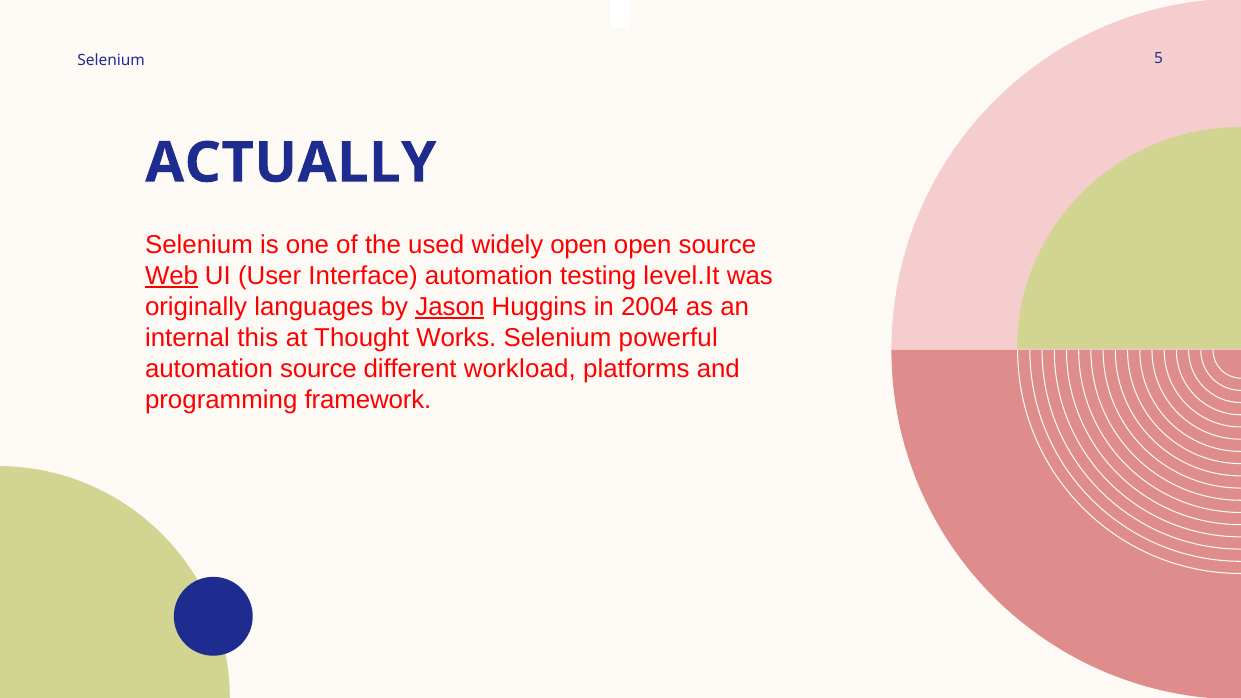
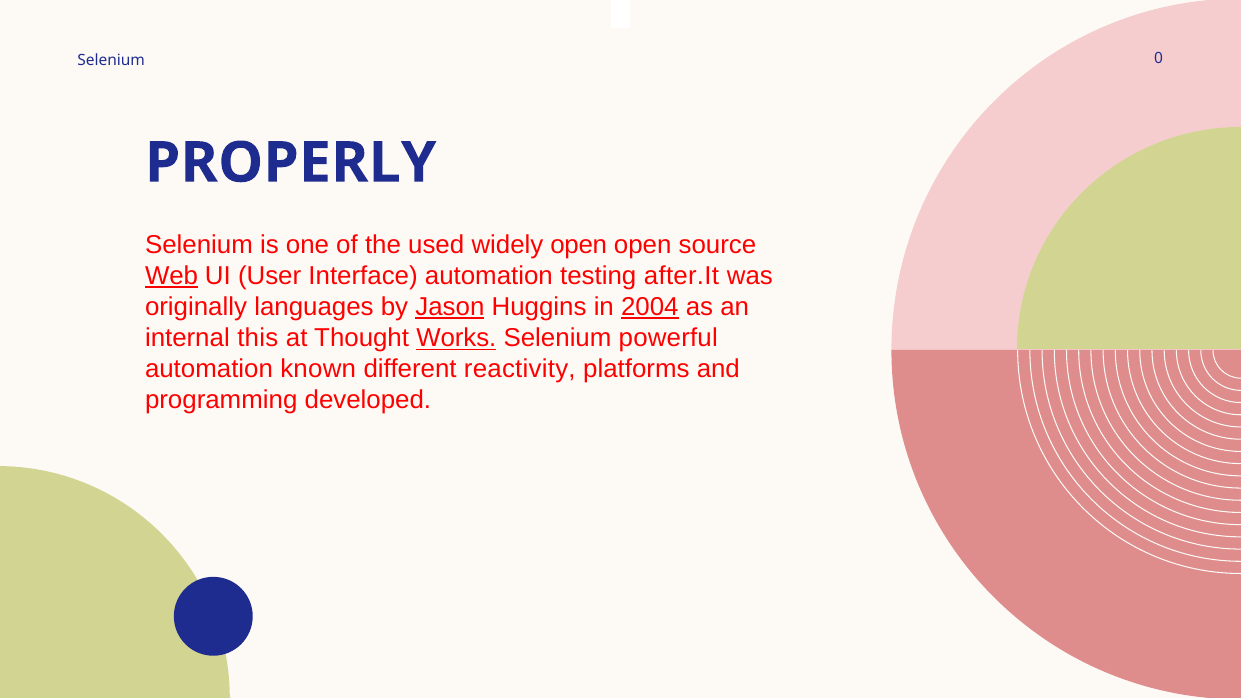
5: 5 -> 0
ACTUALLY: ACTUALLY -> PROPERLY
level.It: level.It -> after.It
2004 underline: none -> present
Works underline: none -> present
automation source: source -> known
workload: workload -> reactivity
framework: framework -> developed
